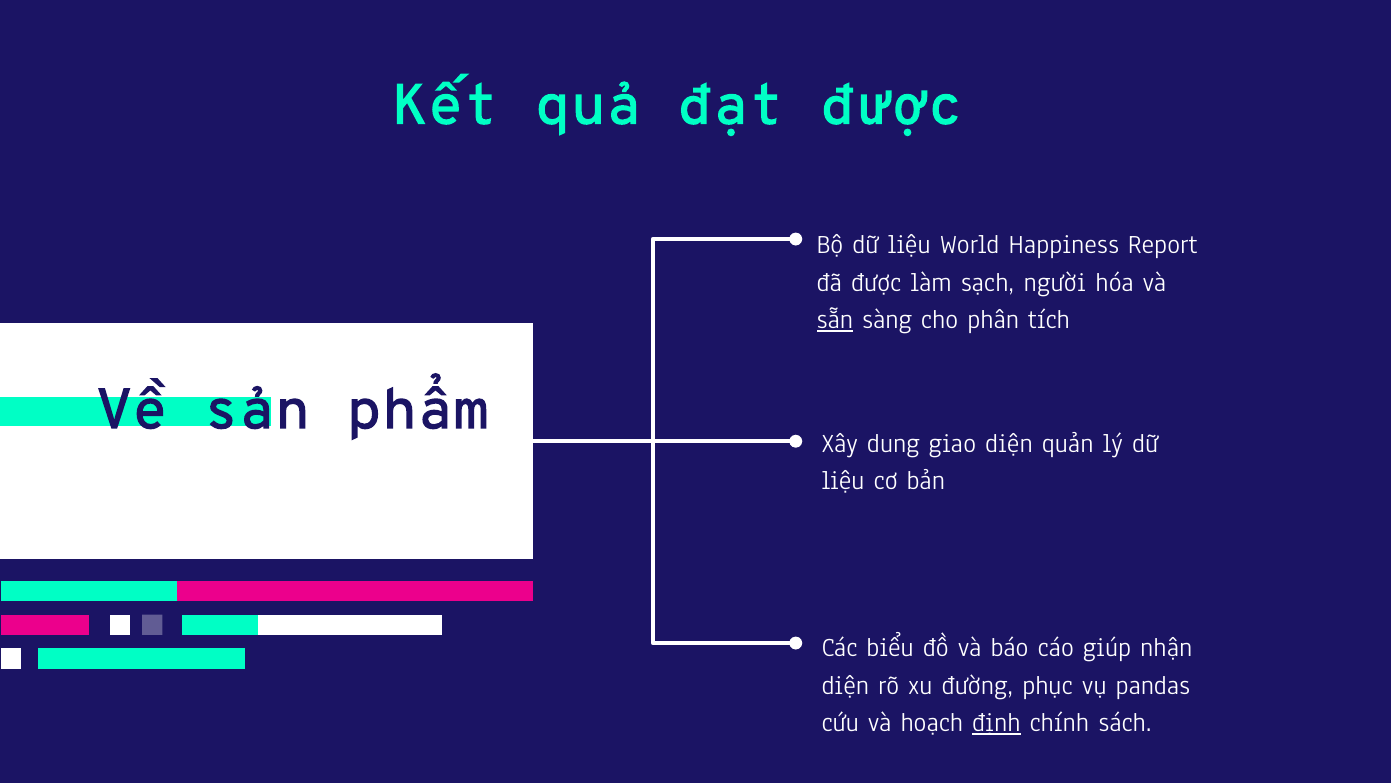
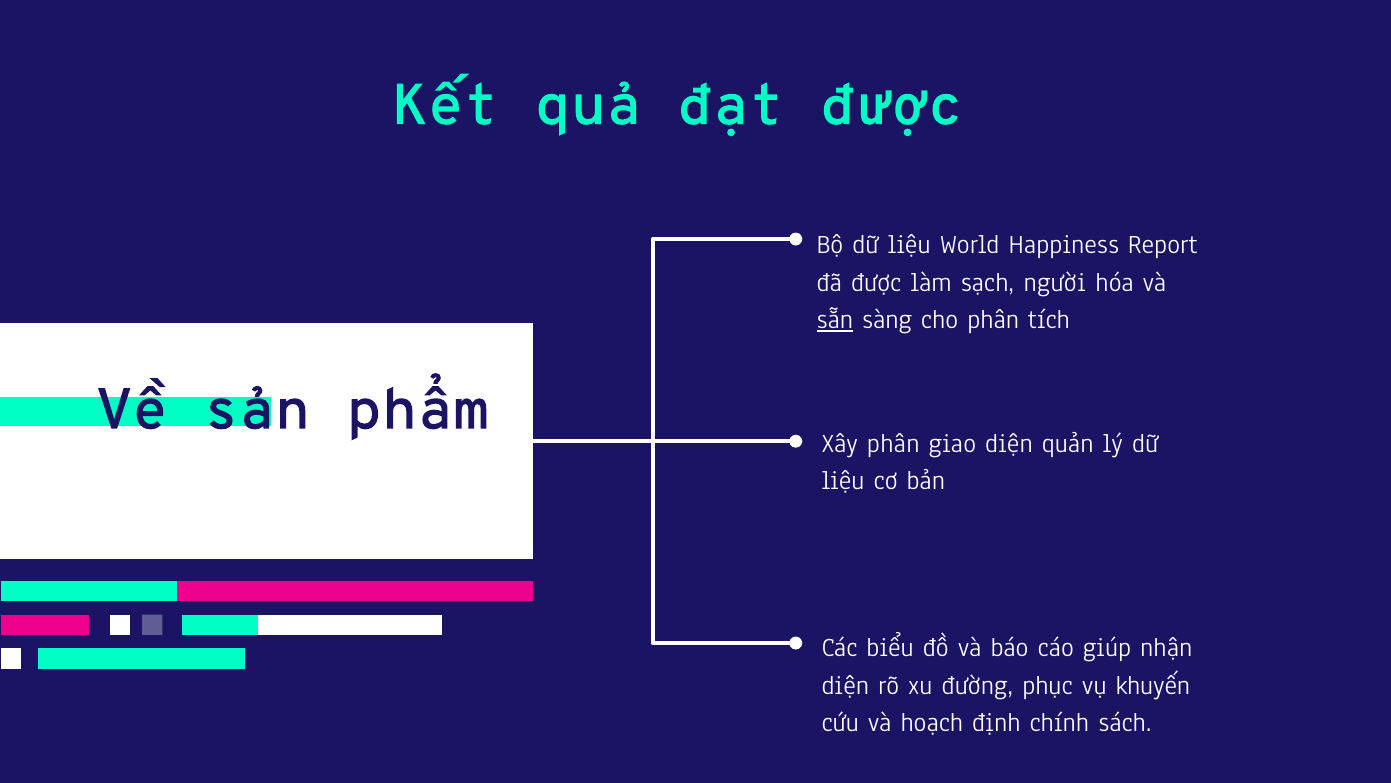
Xây dung: dung -> phân
pandas: pandas -> khuyến
định underline: present -> none
